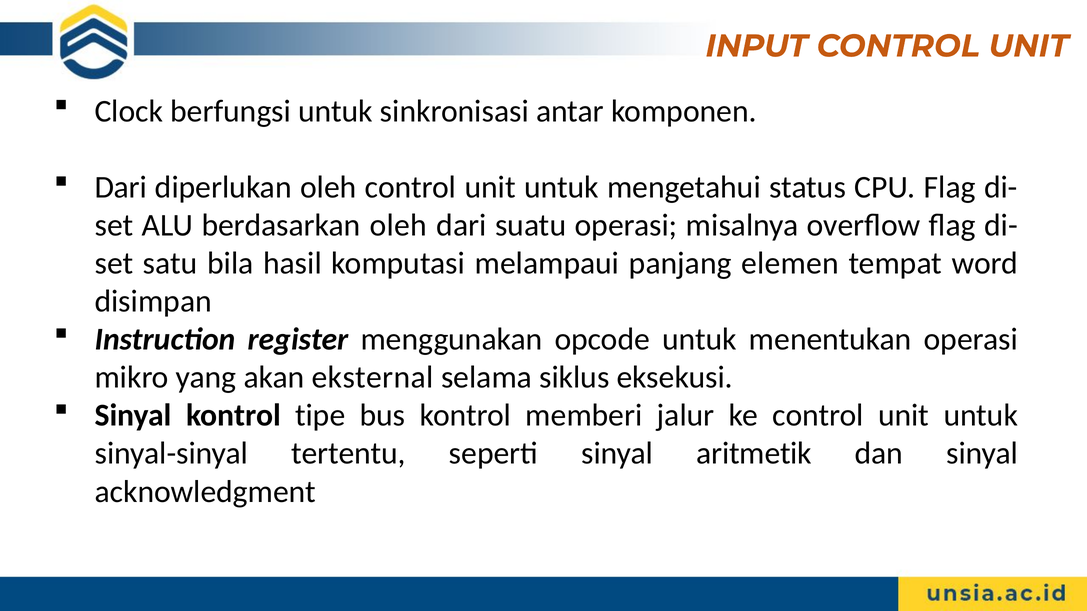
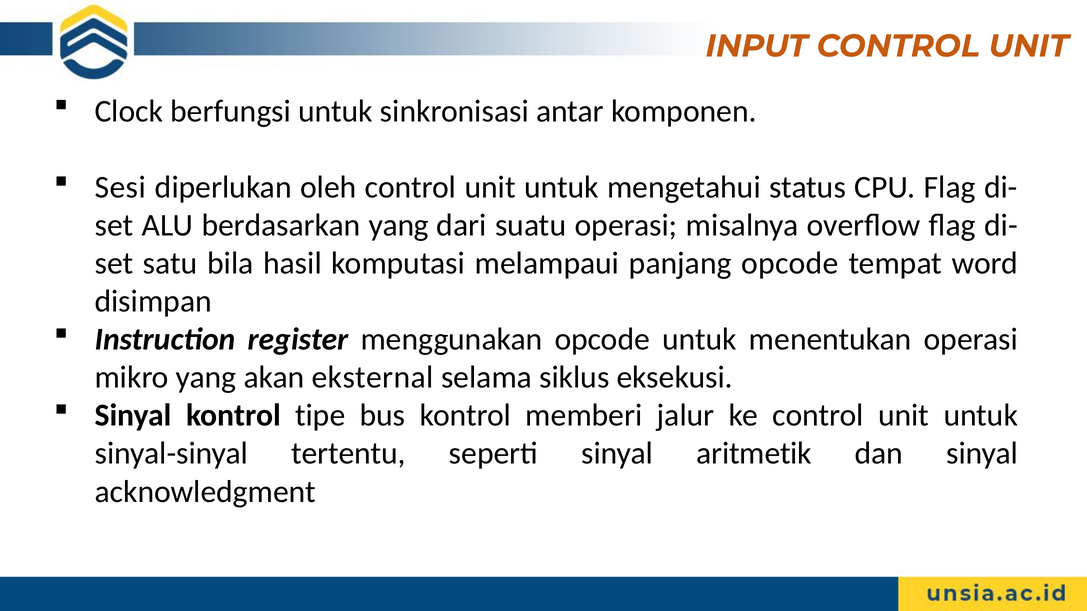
Dari at (121, 187): Dari -> Sesi
berdasarkan oleh: oleh -> yang
panjang elemen: elemen -> opcode
